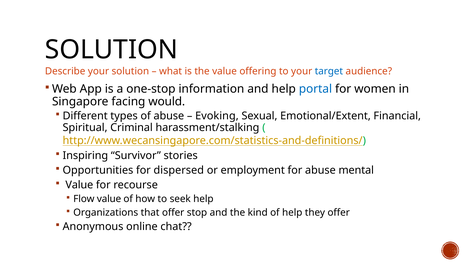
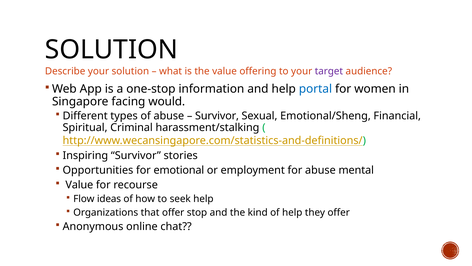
target colour: blue -> purple
Evoking at (217, 116): Evoking -> Survivor
Emotional/Extent: Emotional/Extent -> Emotional/Sheng
dispersed: dispersed -> emotional
Flow value: value -> ideas
